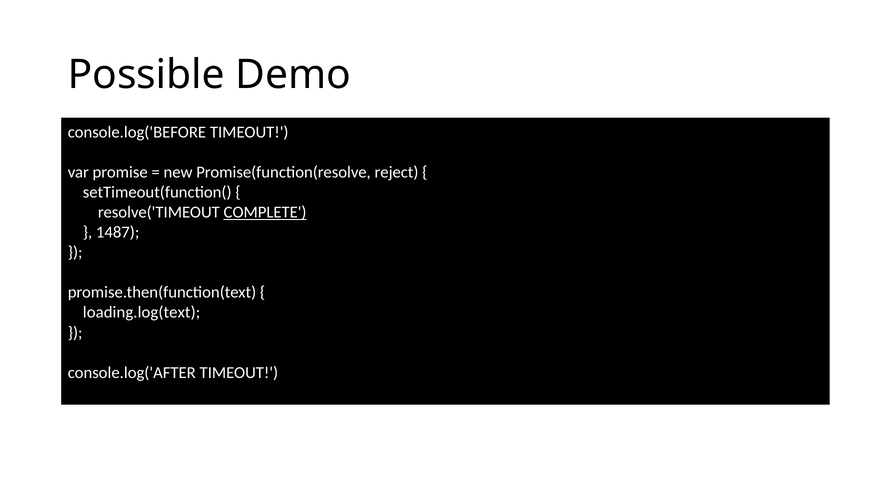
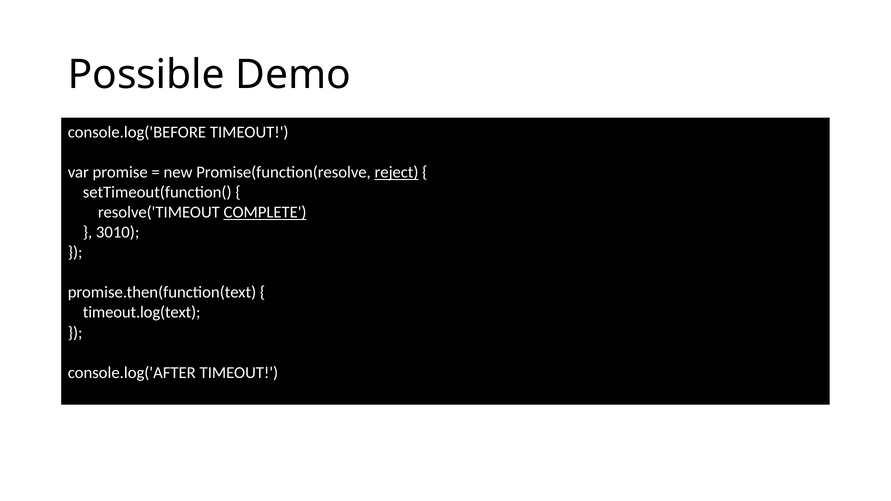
reject underline: none -> present
1487: 1487 -> 3010
loading.log(text: loading.log(text -> timeout.log(text
